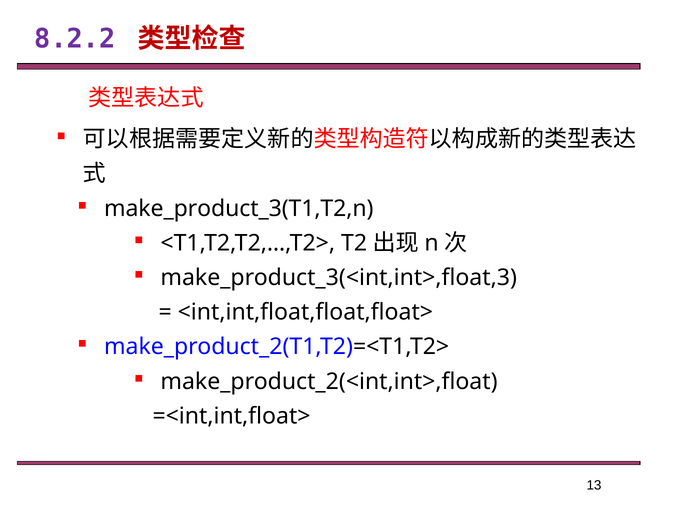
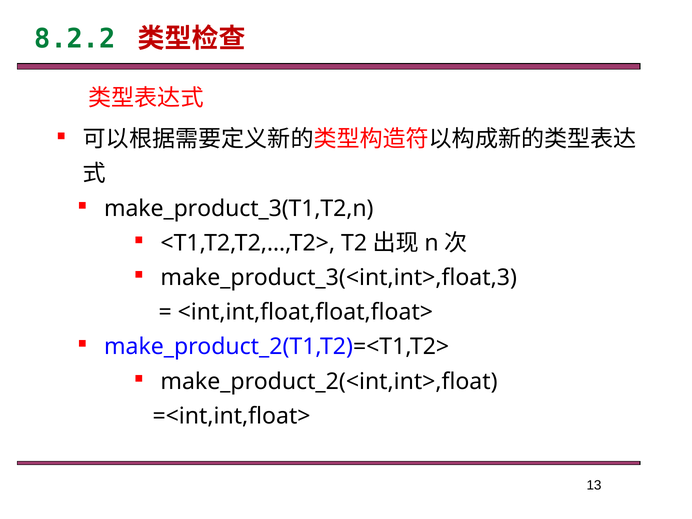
8.2.2 colour: purple -> green
